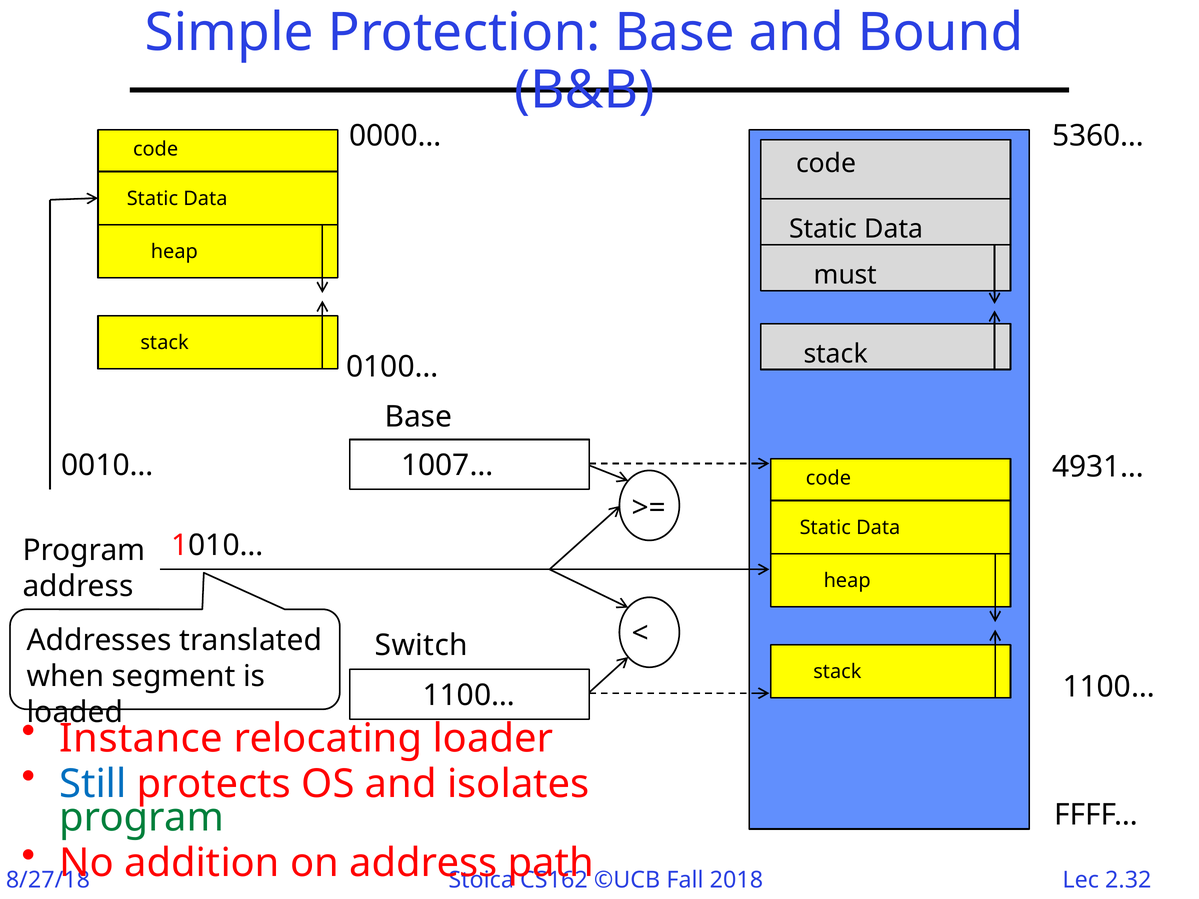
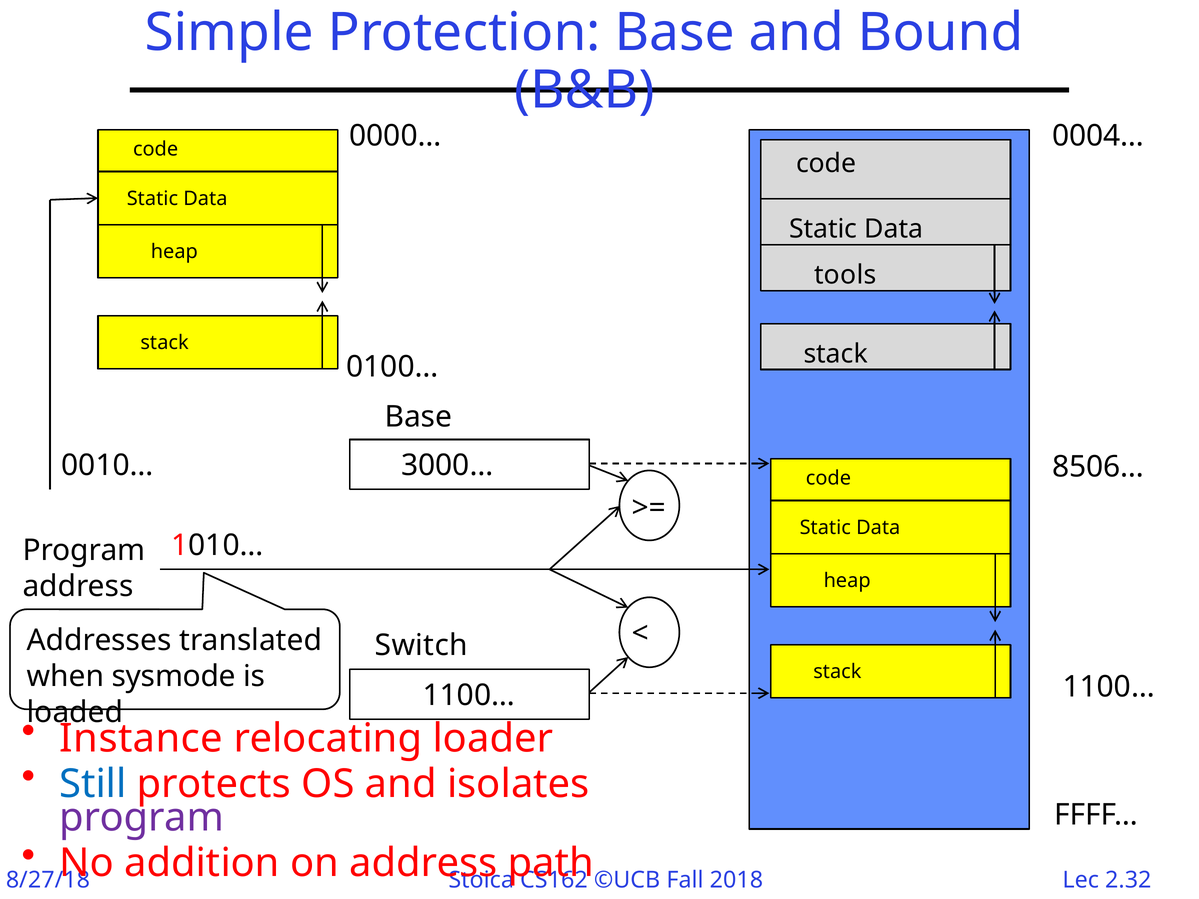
5360…: 5360… -> 0004…
must: must -> tools
1007…: 1007… -> 3000…
4931…: 4931… -> 8506…
segment: segment -> sysmode
program at (142, 818) colour: green -> purple
